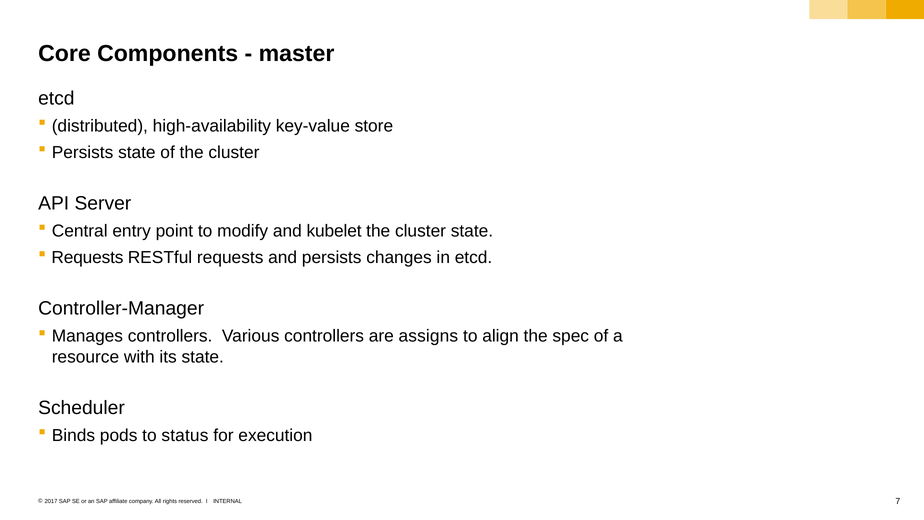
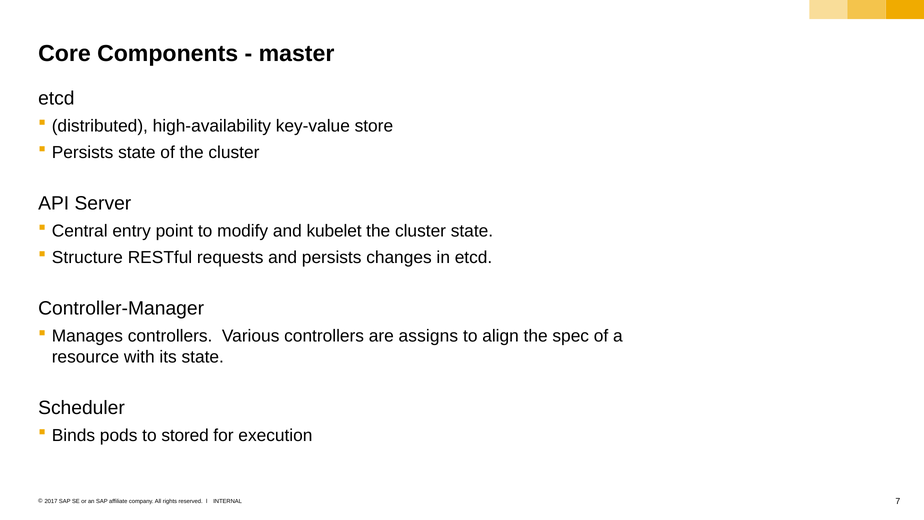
Requests at (87, 257): Requests -> Structure
status: status -> stored
